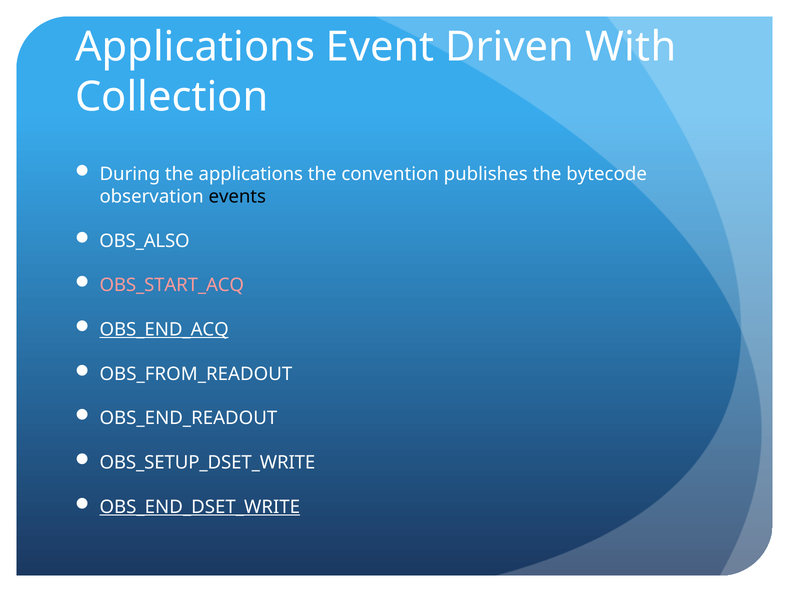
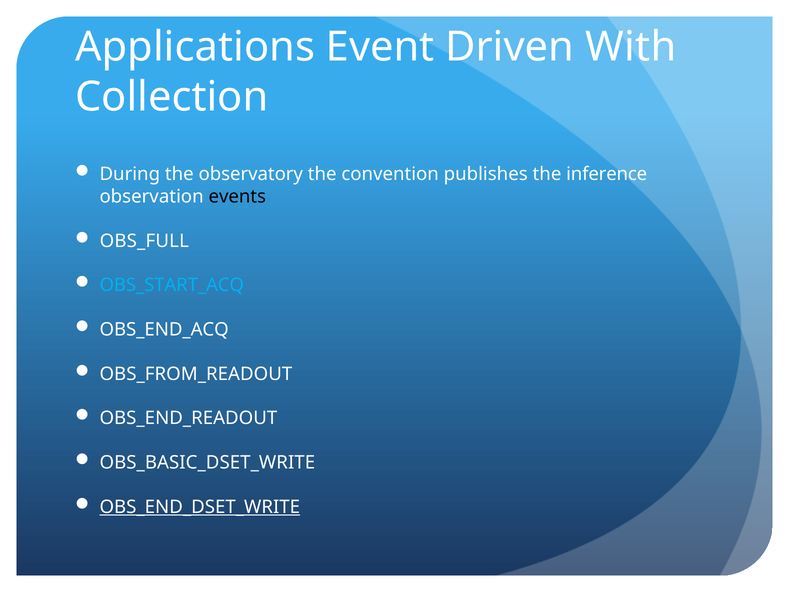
the applications: applications -> observatory
bytecode: bytecode -> inference
OBS_ALSO: OBS_ALSO -> OBS_FULL
OBS_START_ACQ colour: pink -> light blue
OBS_END_ACQ underline: present -> none
OBS_SETUP_DSET_WRITE: OBS_SETUP_DSET_WRITE -> OBS_BASIC_DSET_WRITE
